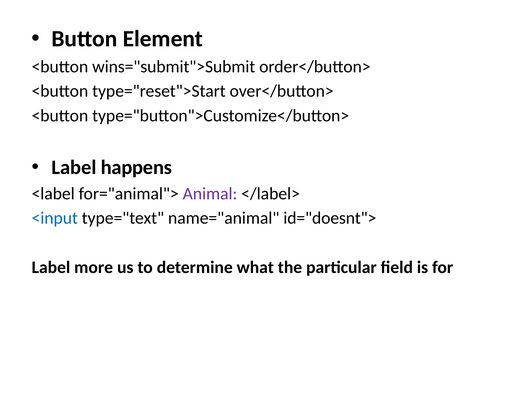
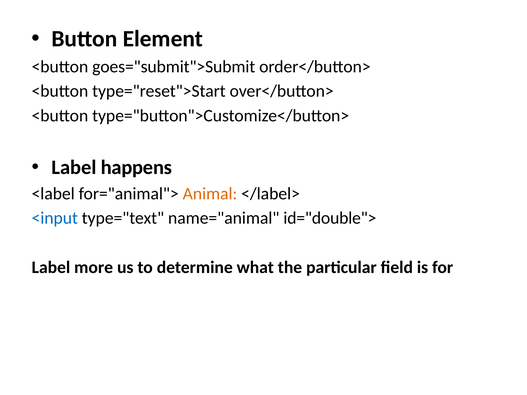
wins="submit">Submit: wins="submit">Submit -> goes="submit">Submit
Animal colour: purple -> orange
id="doesnt">: id="doesnt"> -> id="double">
